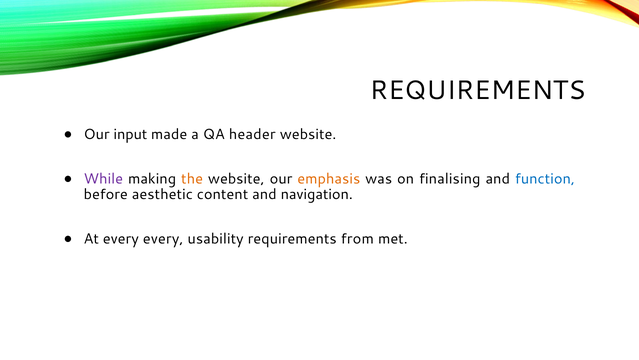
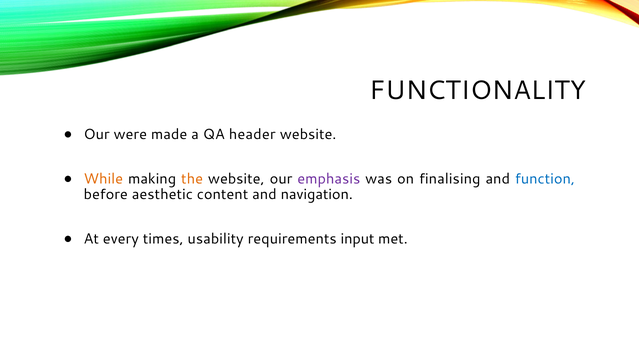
REQUIREMENTS at (478, 90): REQUIREMENTS -> FUNCTIONALITY
input: input -> were
While colour: purple -> orange
emphasis colour: orange -> purple
every every: every -> times
from: from -> input
